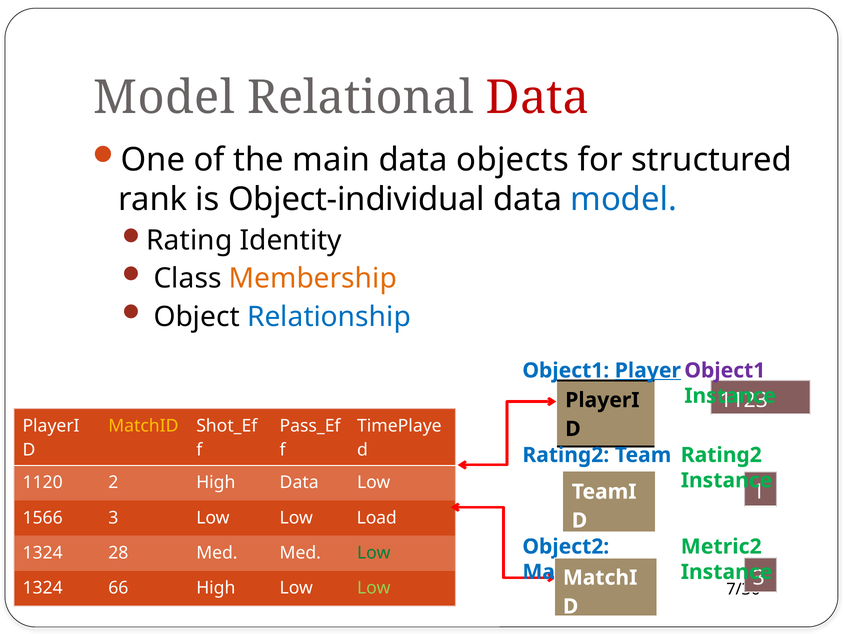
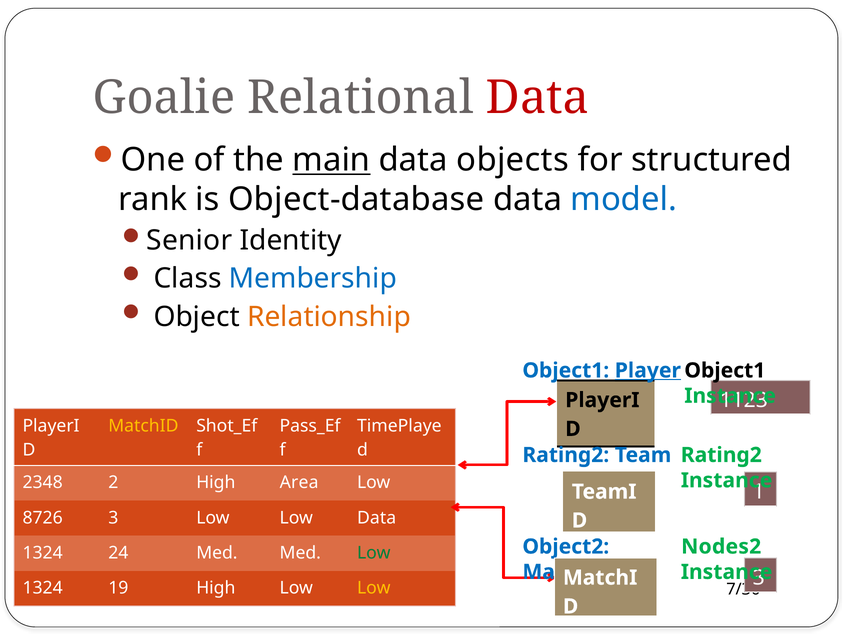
Model at (164, 98): Model -> Goalie
main underline: none -> present
Object-individual: Object-individual -> Object-database
Rating: Rating -> Senior
Membership colour: orange -> blue
Relationship colour: blue -> orange
Object1 at (725, 370) colour: purple -> black
1120: 1120 -> 2348
High Data: Data -> Area
1566: 1566 -> 8726
Low Load: Load -> Data
Metric2: Metric2 -> Nodes2
28: 28 -> 24
66: 66 -> 19
Low at (374, 588) colour: light green -> yellow
